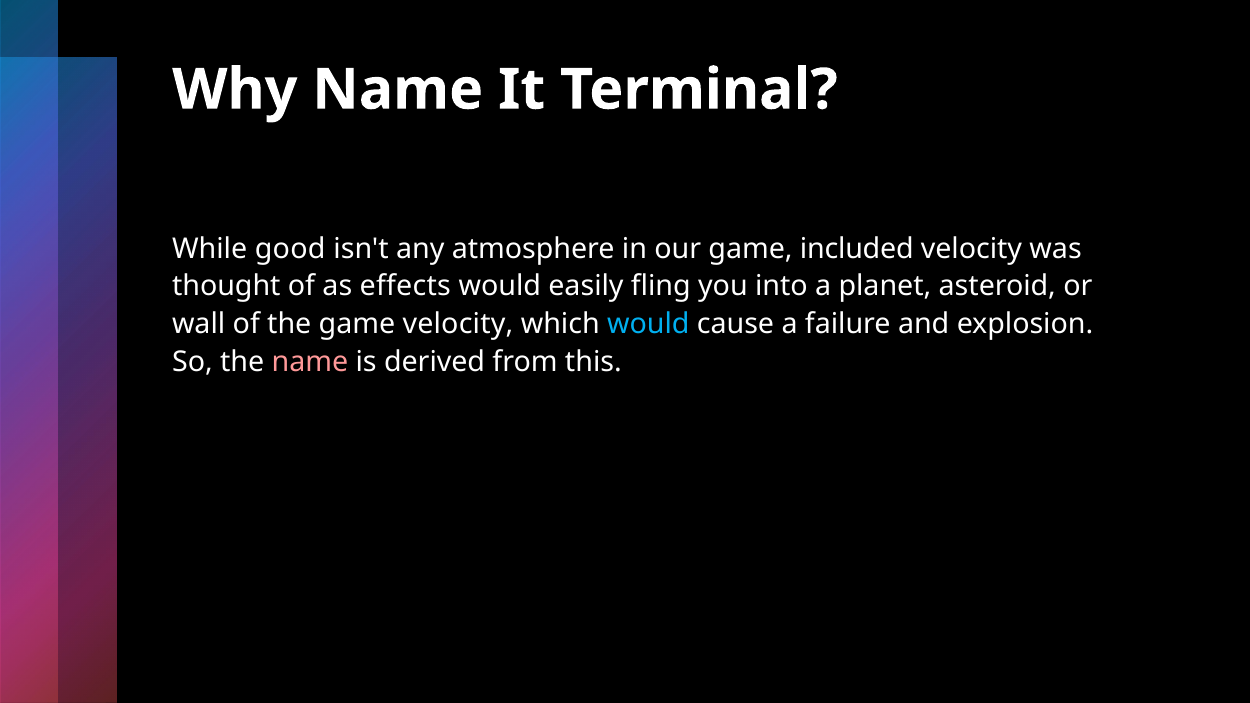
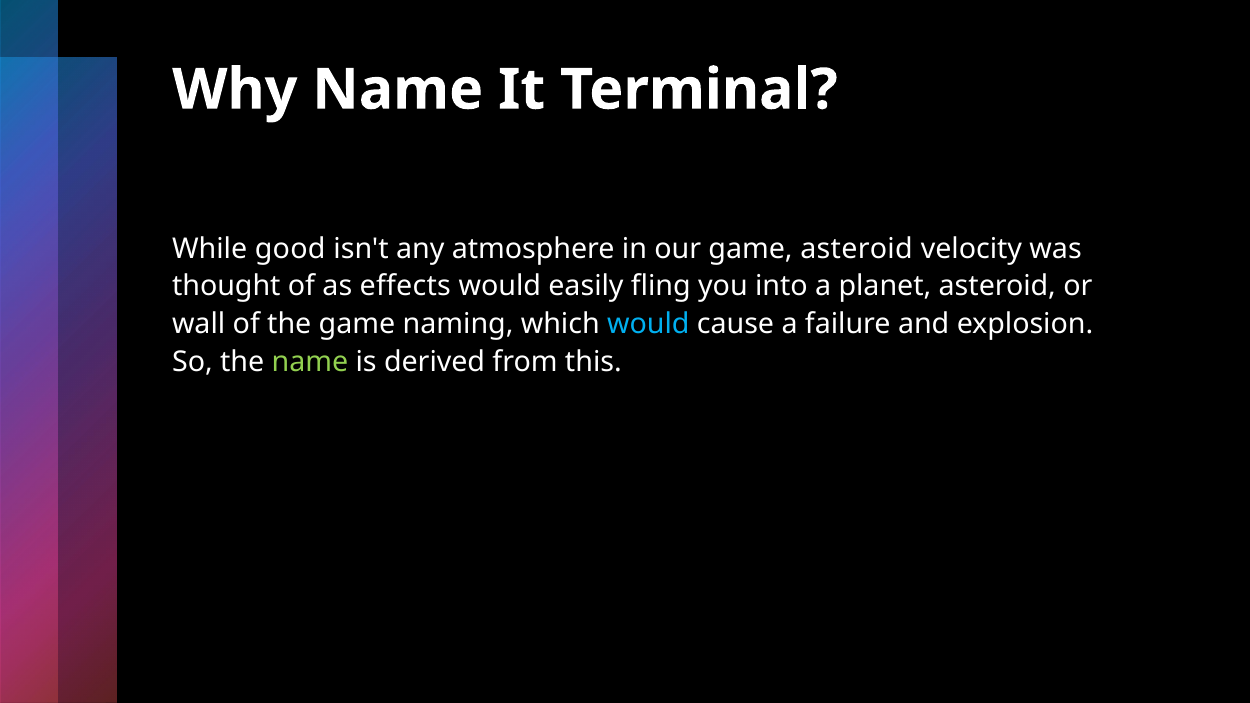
game included: included -> asteroid
game velocity: velocity -> naming
name at (310, 362) colour: pink -> light green
